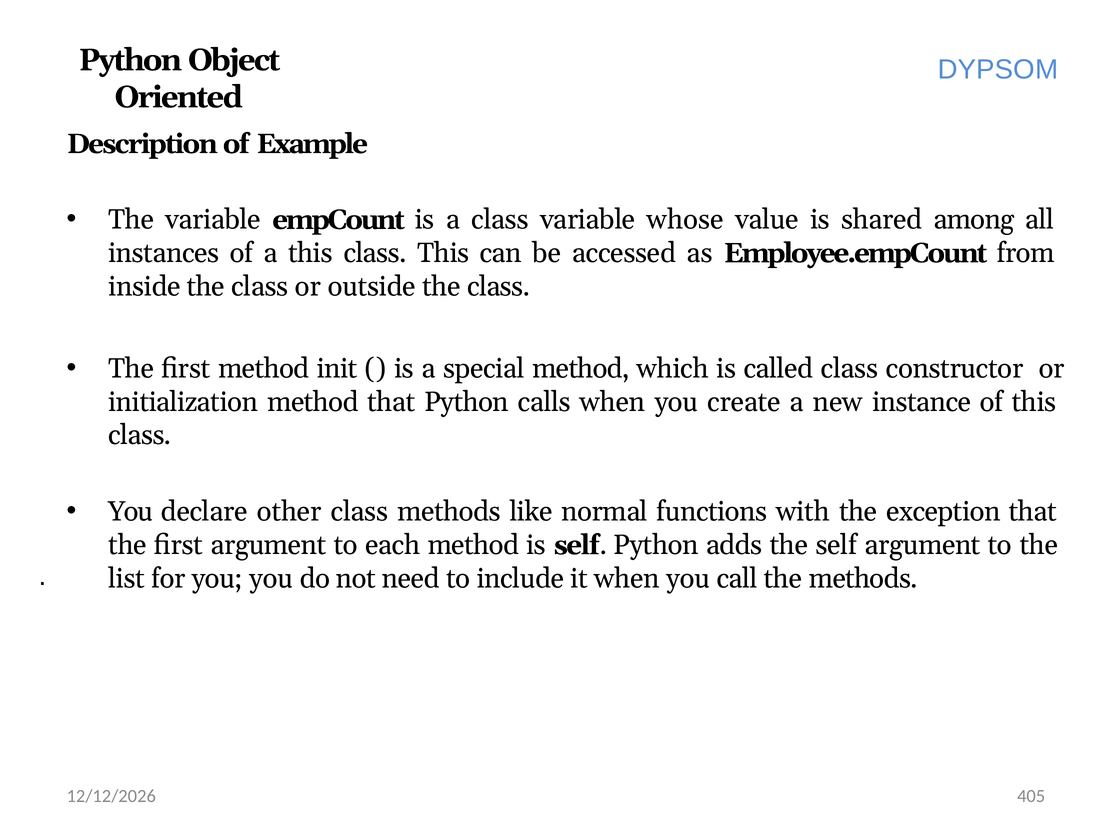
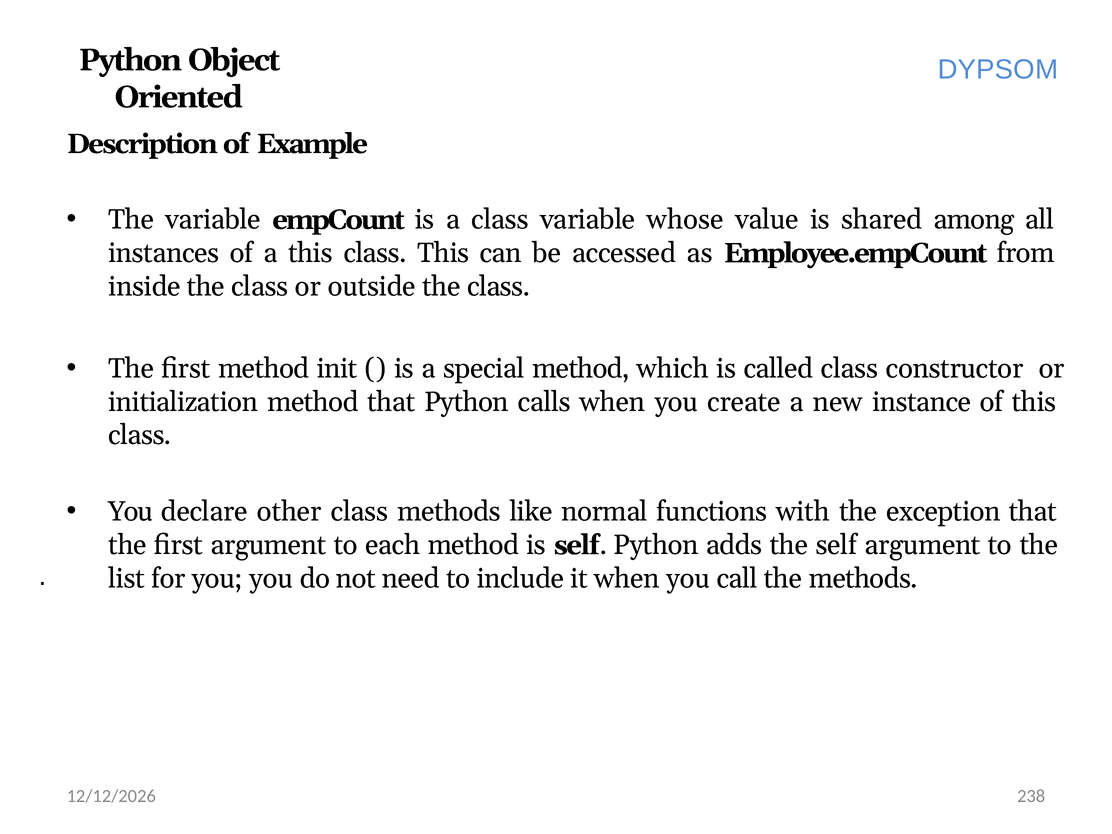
405: 405 -> 238
